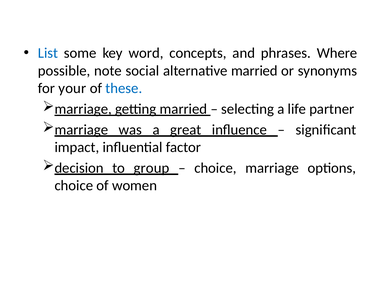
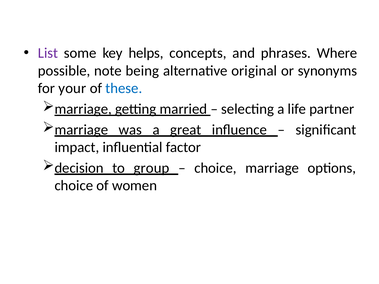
List colour: blue -> purple
word: word -> helps
social: social -> being
alternative married: married -> original
